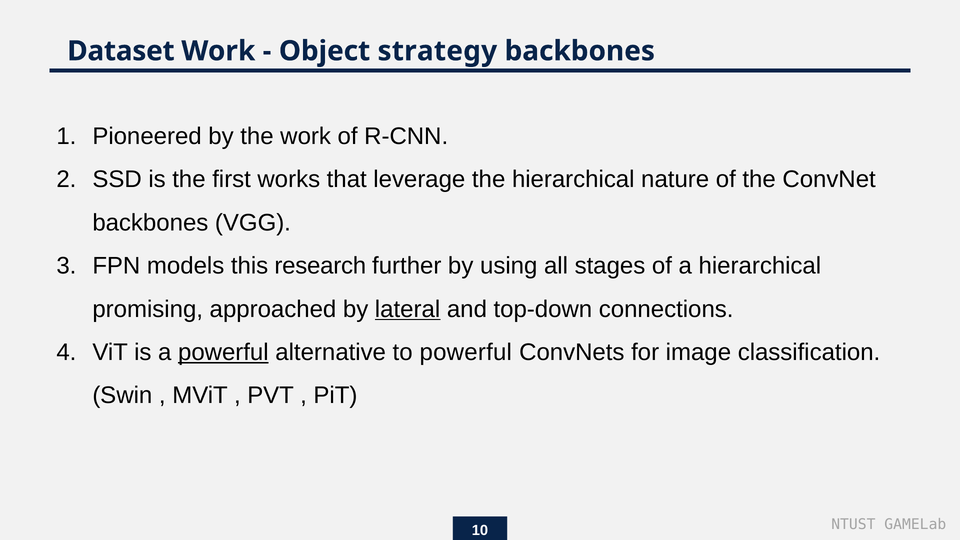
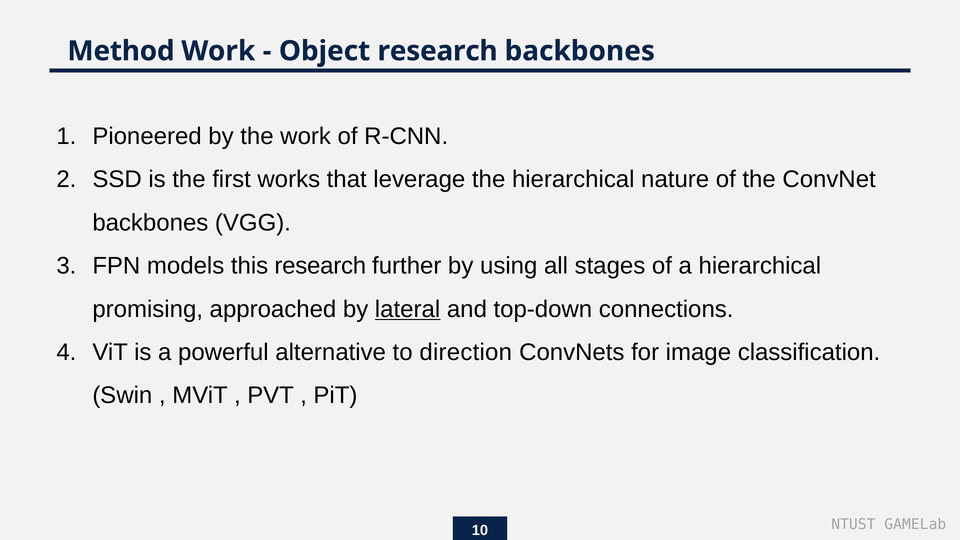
Dataset: Dataset -> Method
Object strategy: strategy -> research
powerful at (223, 352) underline: present -> none
to powerful: powerful -> direction
